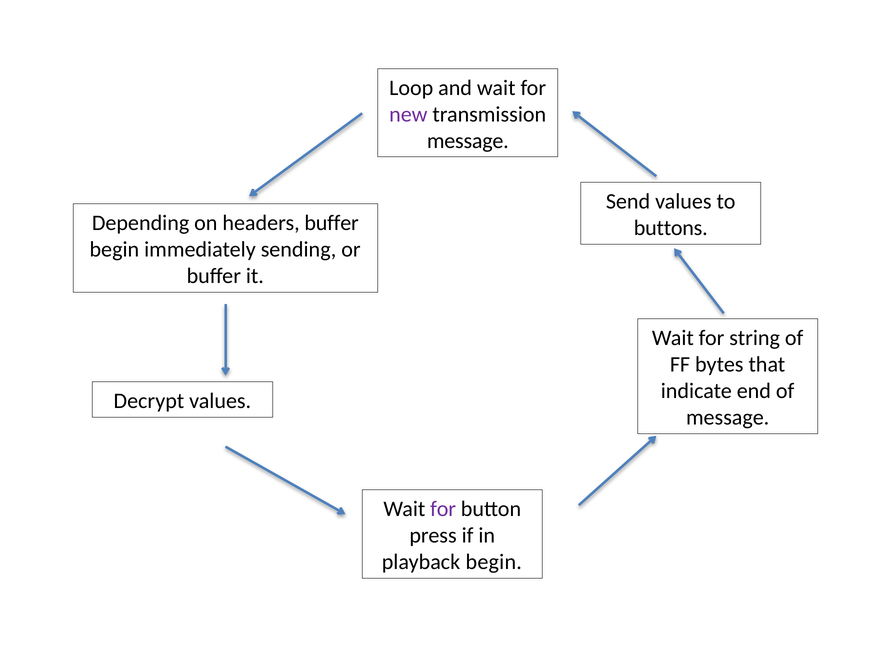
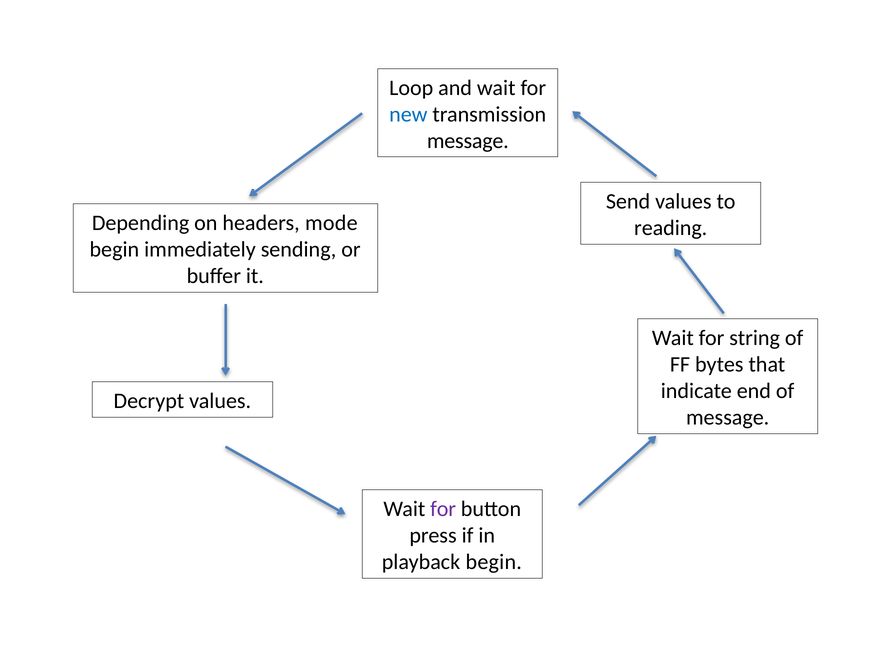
new colour: purple -> blue
headers buffer: buffer -> mode
buttons: buttons -> reading
